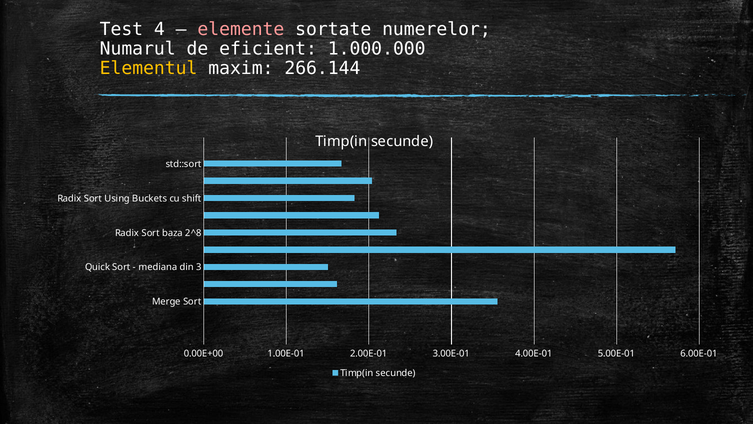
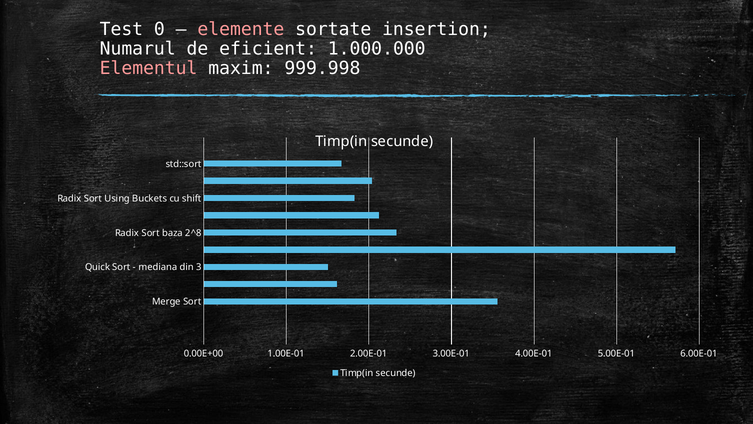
4: 4 -> 0
numerelor: numerelor -> insertion
Elementul colour: yellow -> pink
266.144: 266.144 -> 999.998
